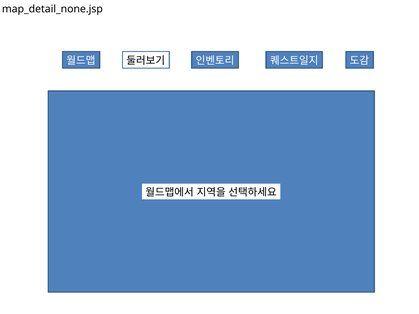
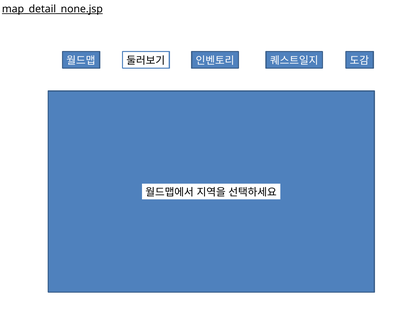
map_detail_none.jsp underline: none -> present
